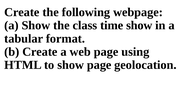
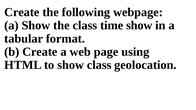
show page: page -> class
